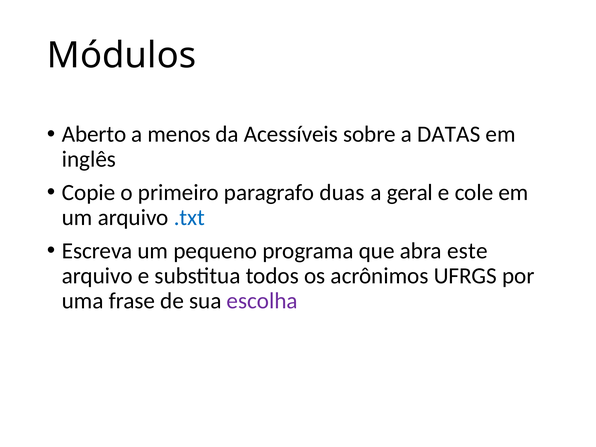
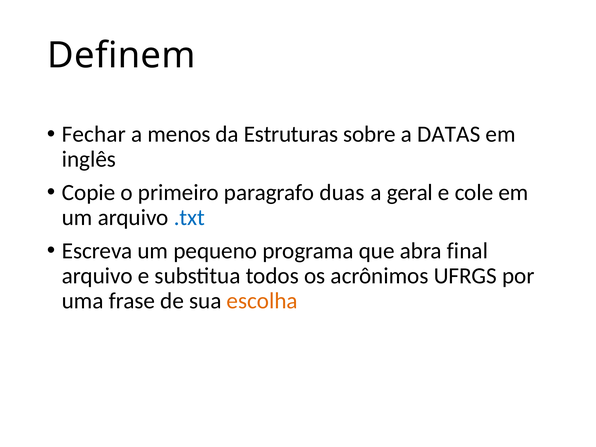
Módulos: Módulos -> Definem
Aberto: Aberto -> Fechar
Acessíveis: Acessíveis -> Estruturas
este: este -> final
escolha colour: purple -> orange
